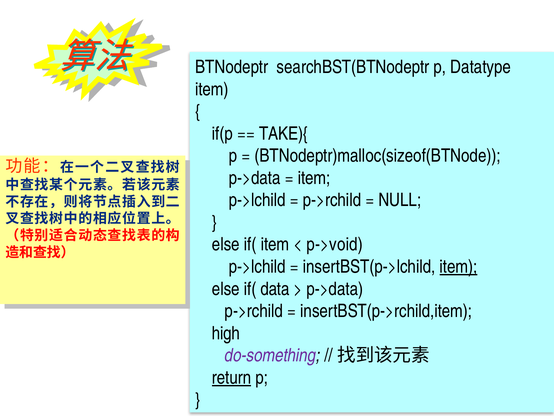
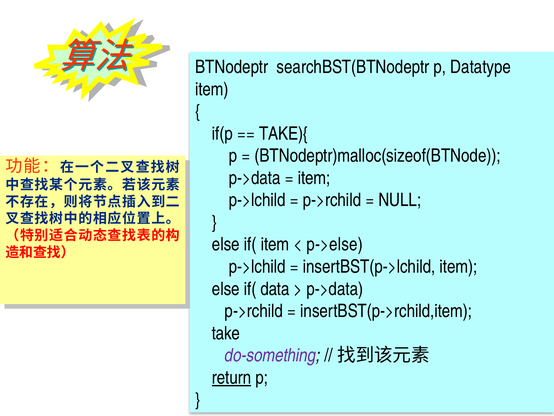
p->void: p->void -> p->else
item at (458, 266) underline: present -> none
high: high -> take
